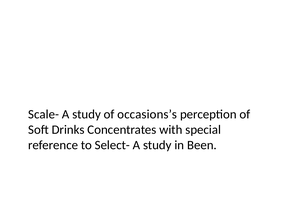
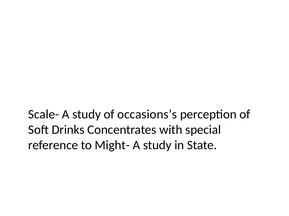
Select-: Select- -> Might-
Been: Been -> State
